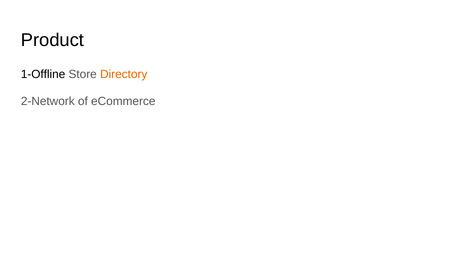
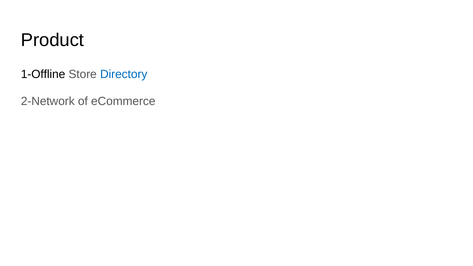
Directory colour: orange -> blue
